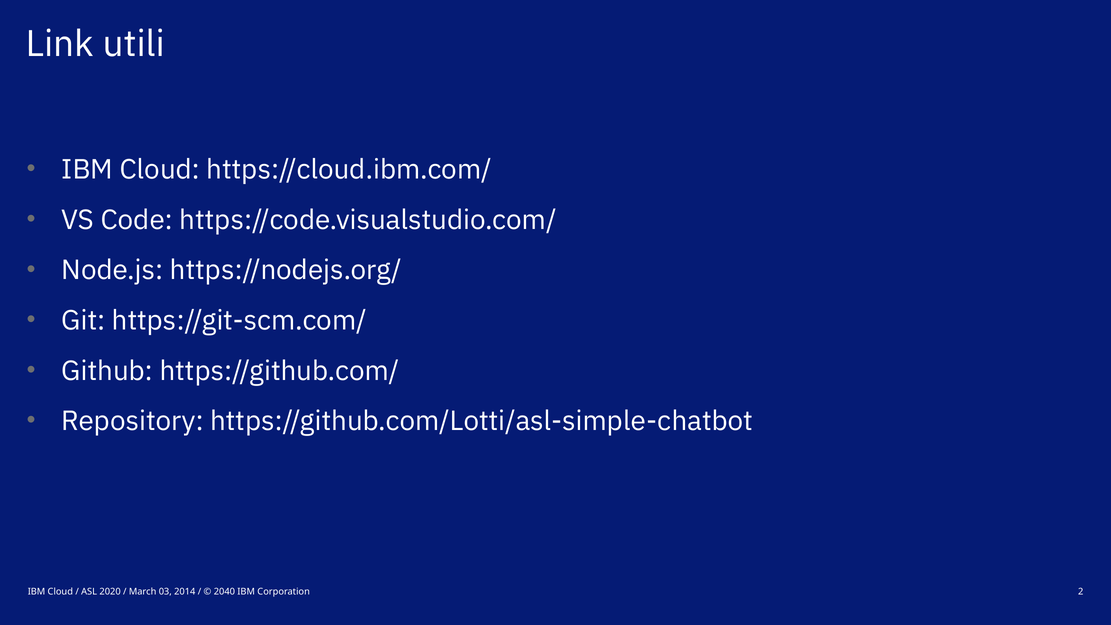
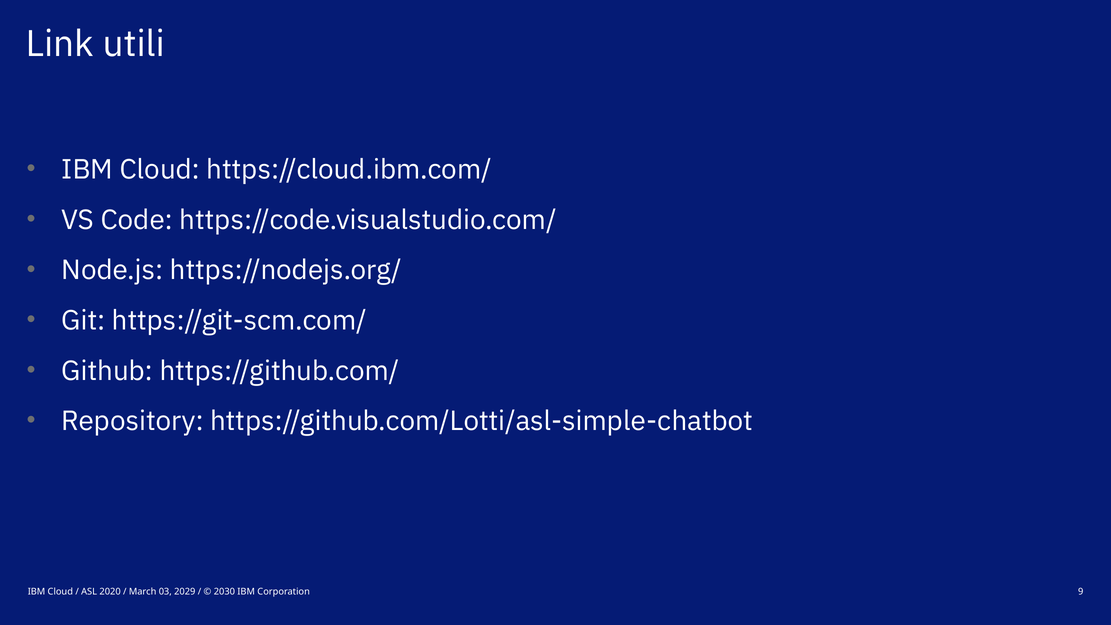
2014: 2014 -> 2029
2040: 2040 -> 2030
2: 2 -> 9
